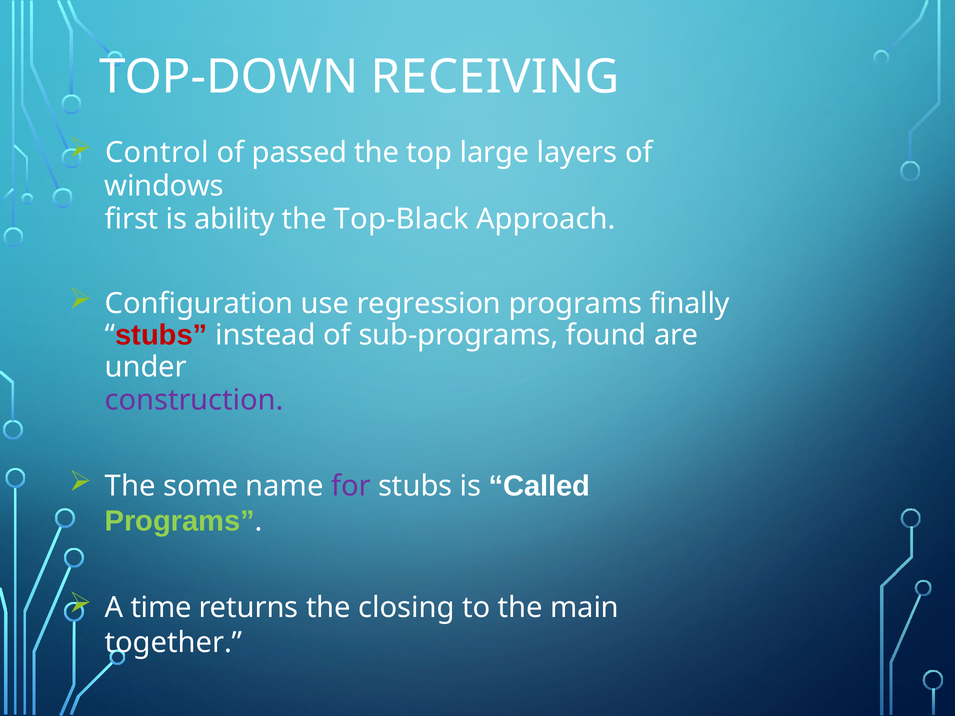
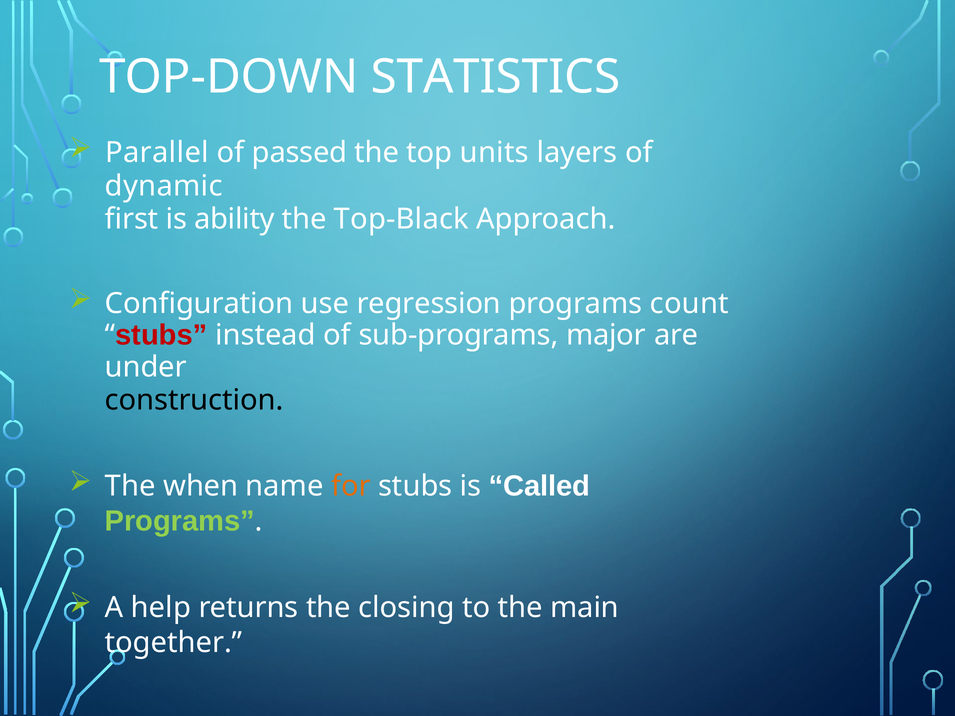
RECEIVING: RECEIVING -> STATISTICS
Control: Control -> Parallel
large: large -> units
windows: windows -> dynamic
finally: finally -> count
found: found -> major
construction colour: purple -> black
some: some -> when
for colour: purple -> orange
time: time -> help
